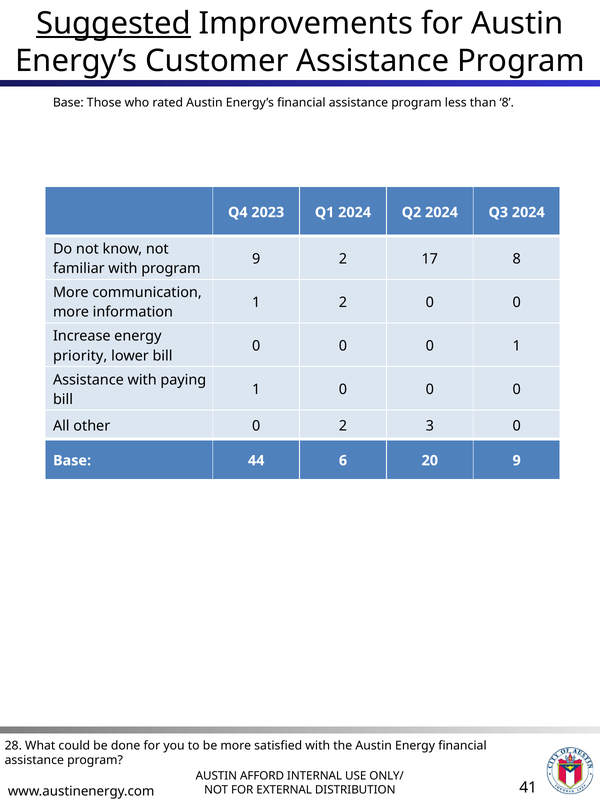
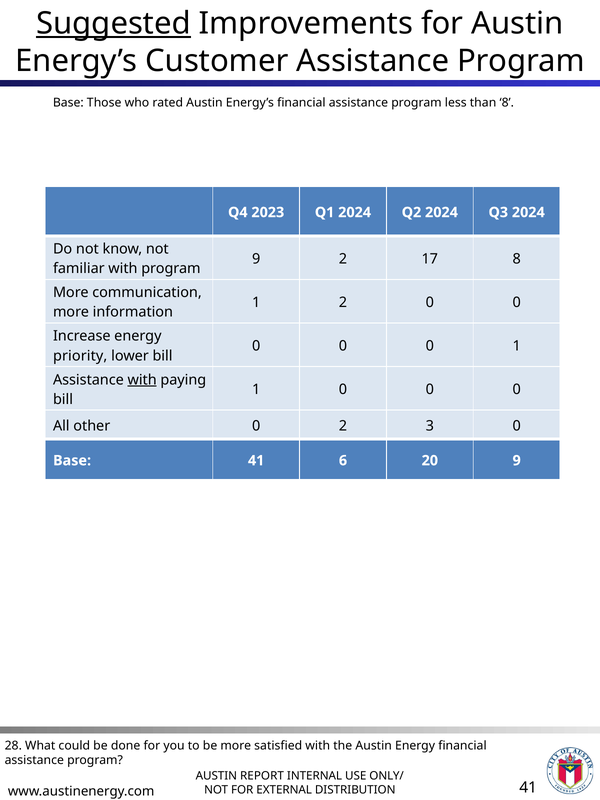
with at (142, 380) underline: none -> present
Base 44: 44 -> 41
AFFORD: AFFORD -> REPORT
